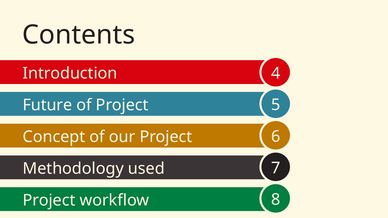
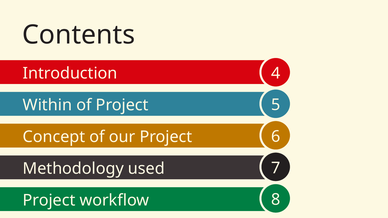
Future: Future -> Within
